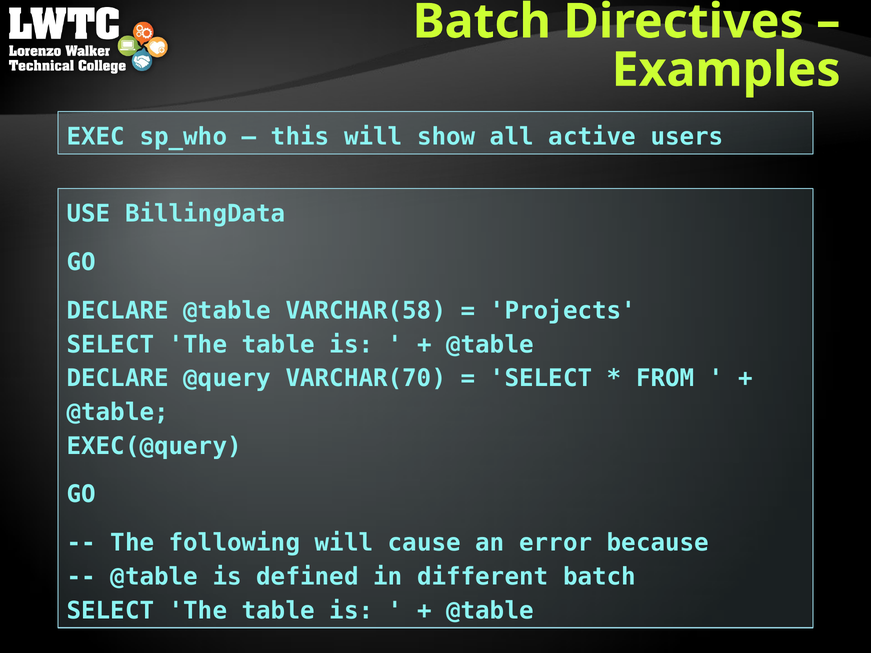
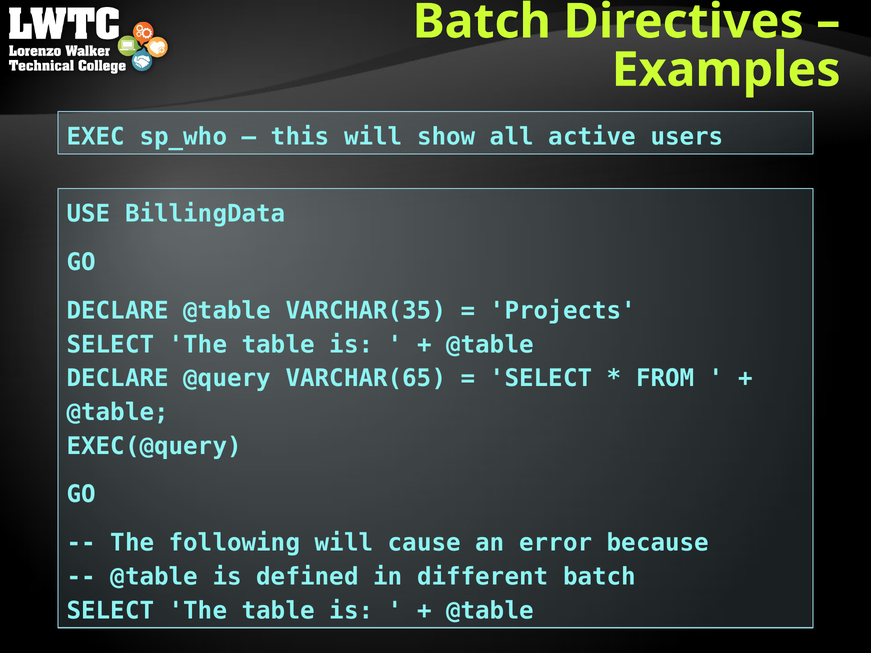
VARCHAR(58: VARCHAR(58 -> VARCHAR(35
VARCHAR(70: VARCHAR(70 -> VARCHAR(65
